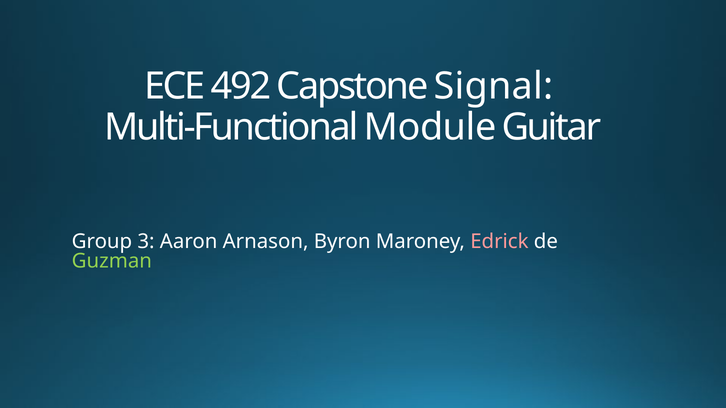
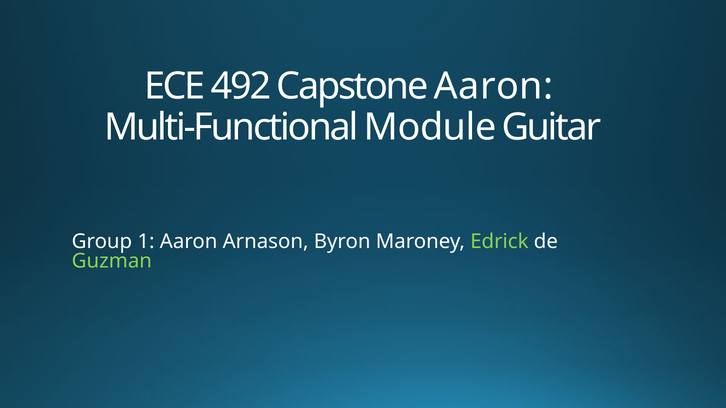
Capstone Signal: Signal -> Aaron
3: 3 -> 1
Edrick colour: pink -> light green
